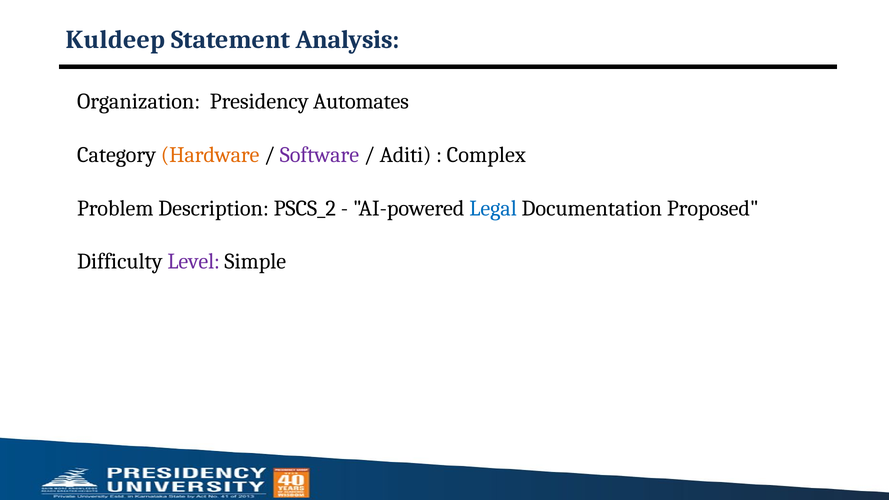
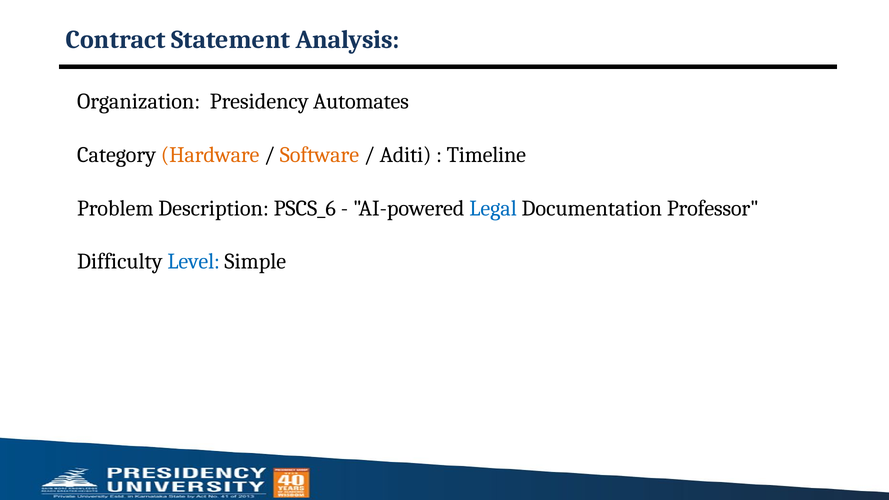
Kuldeep: Kuldeep -> Contract
Software colour: purple -> orange
Complex: Complex -> Timeline
PSCS_2: PSCS_2 -> PSCS_6
Proposed: Proposed -> Professor
Level colour: purple -> blue
